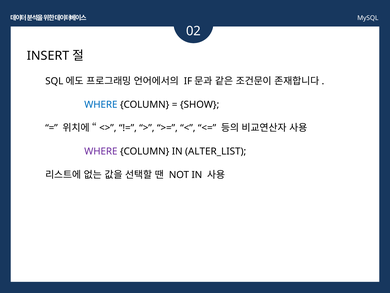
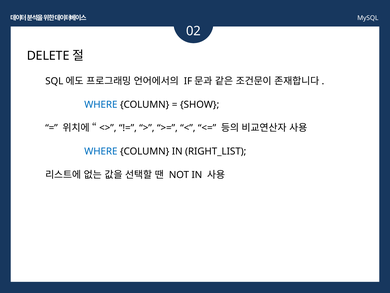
INSERT: INSERT -> DELETE
WHERE at (101, 151) colour: purple -> blue
ALTER_LIST: ALTER_LIST -> RIGHT_LIST
